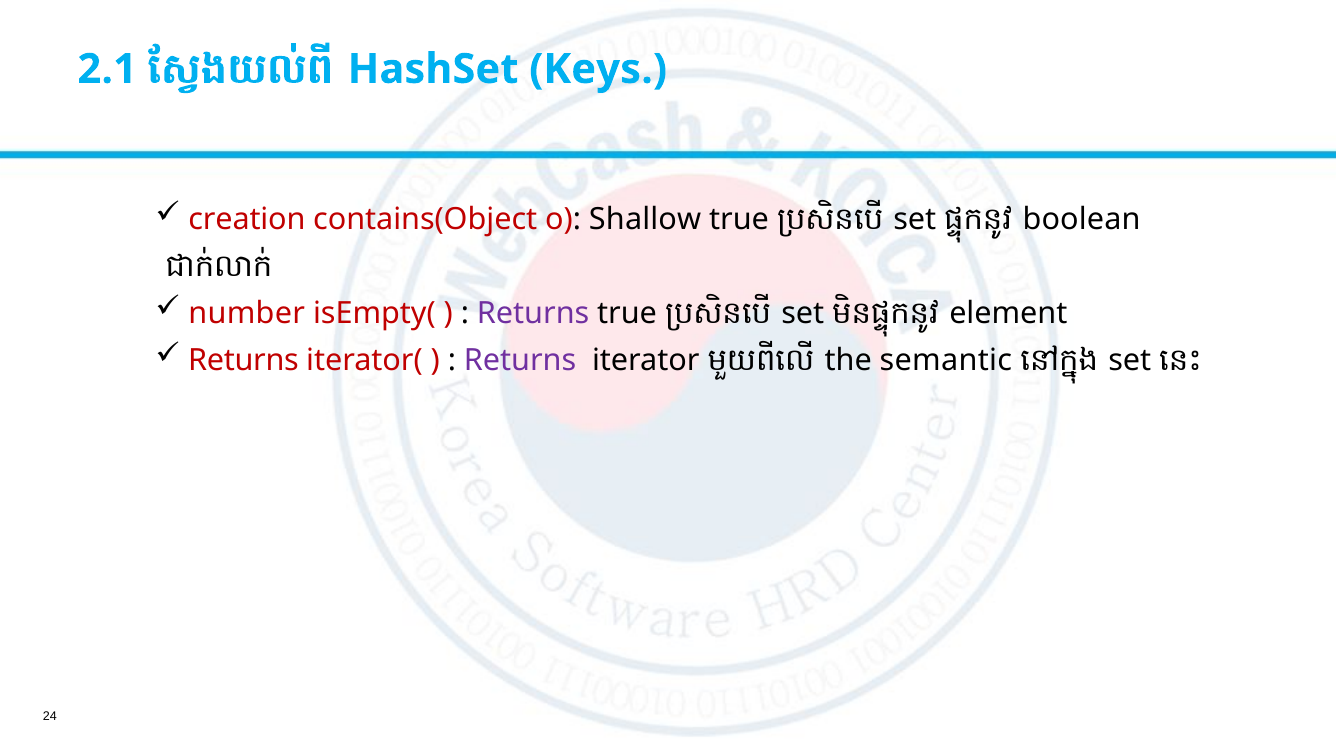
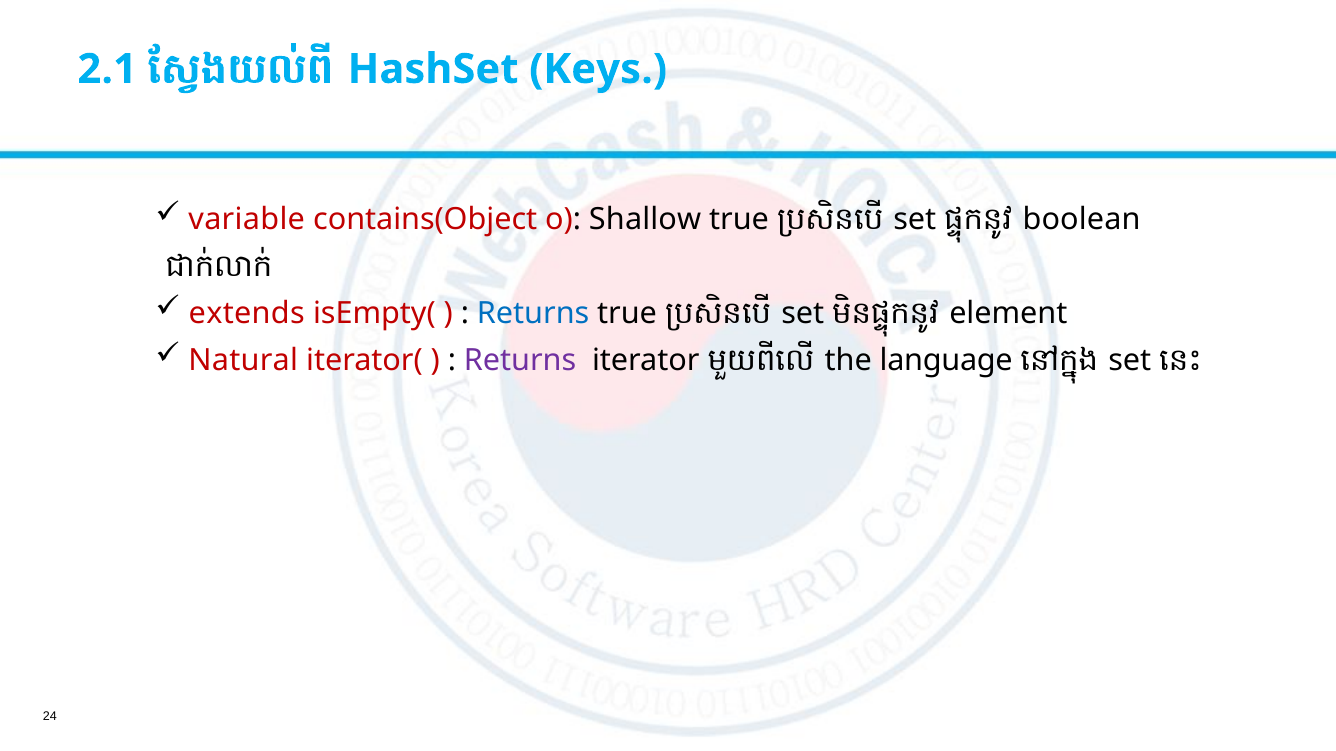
creation: creation -> variable
number: number -> extends
Returns at (533, 314) colour: purple -> blue
Returns at (243, 361): Returns -> Natural
semantic: semantic -> language
